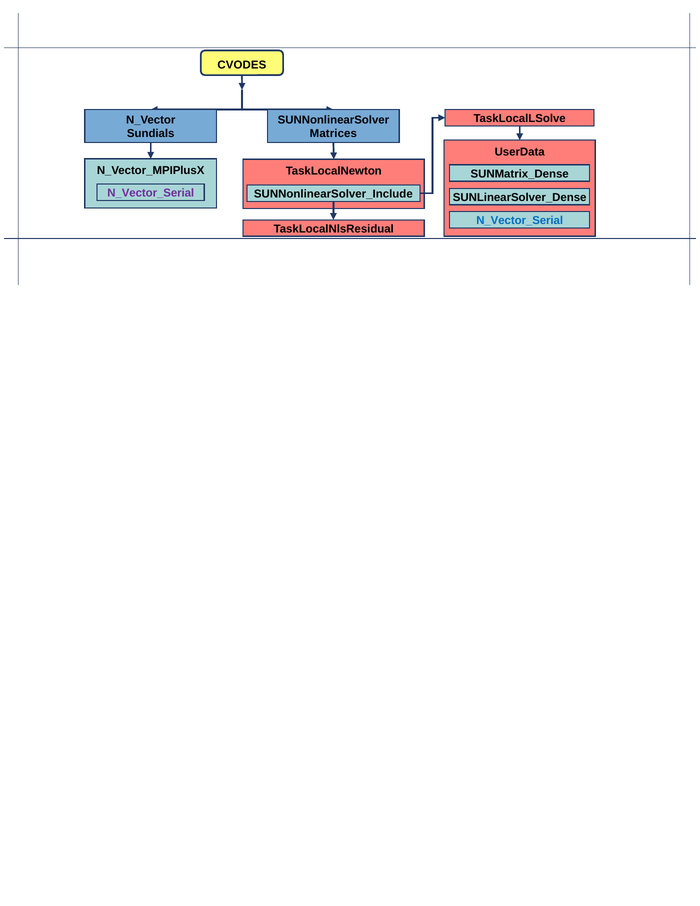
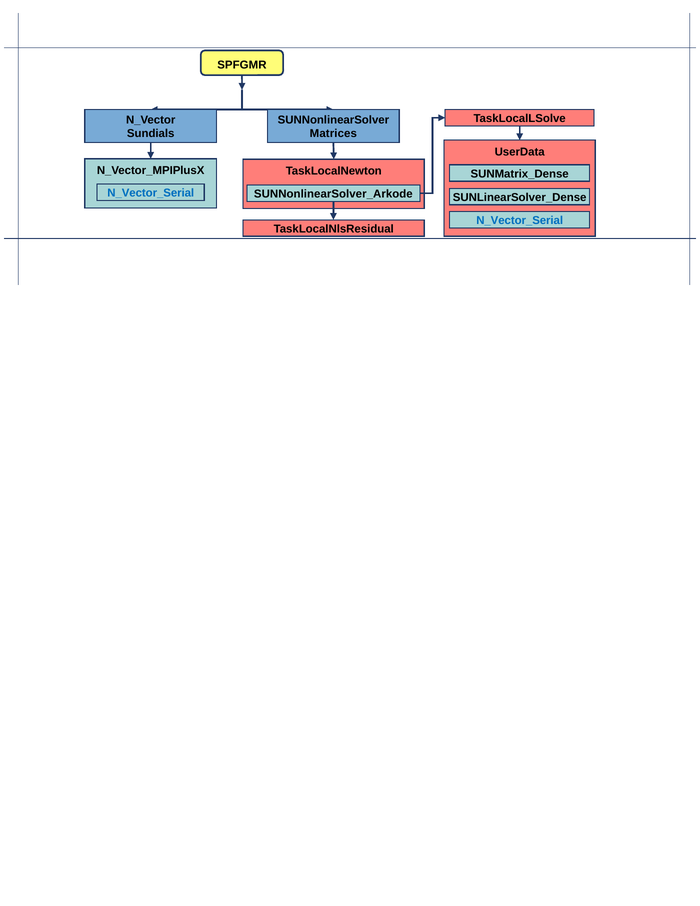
CVODES: CVODES -> SPFGMR
N_Vector_Serial at (151, 193) colour: purple -> blue
SUNNonlinearSolver_Include: SUNNonlinearSolver_Include -> SUNNonlinearSolver_Arkode
